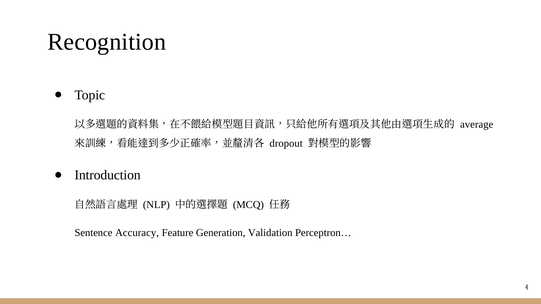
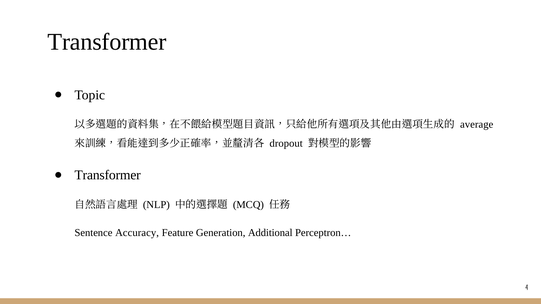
Recognition at (107, 42): Recognition -> Transformer
Introduction at (108, 175): Introduction -> Transformer
Validation: Validation -> Additional
